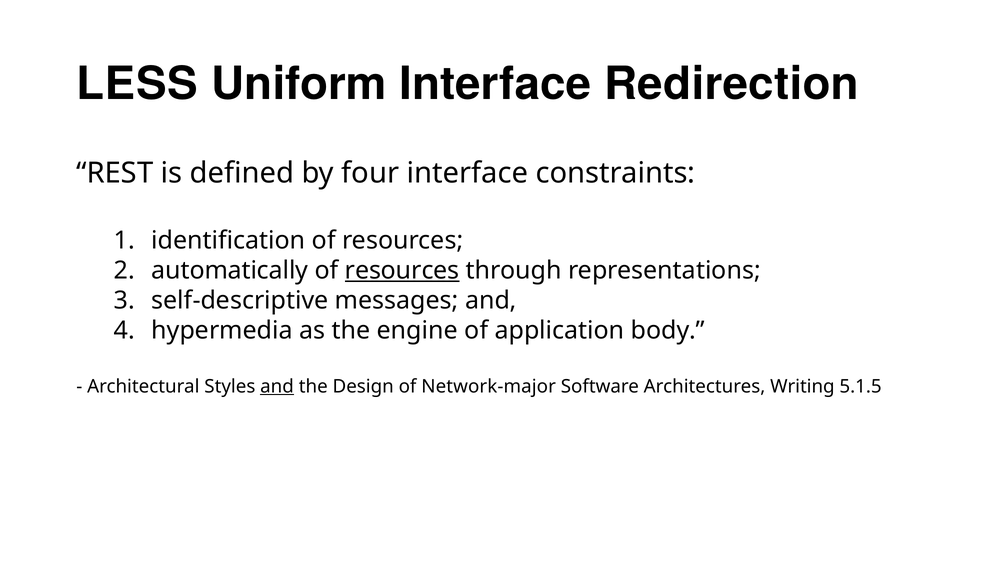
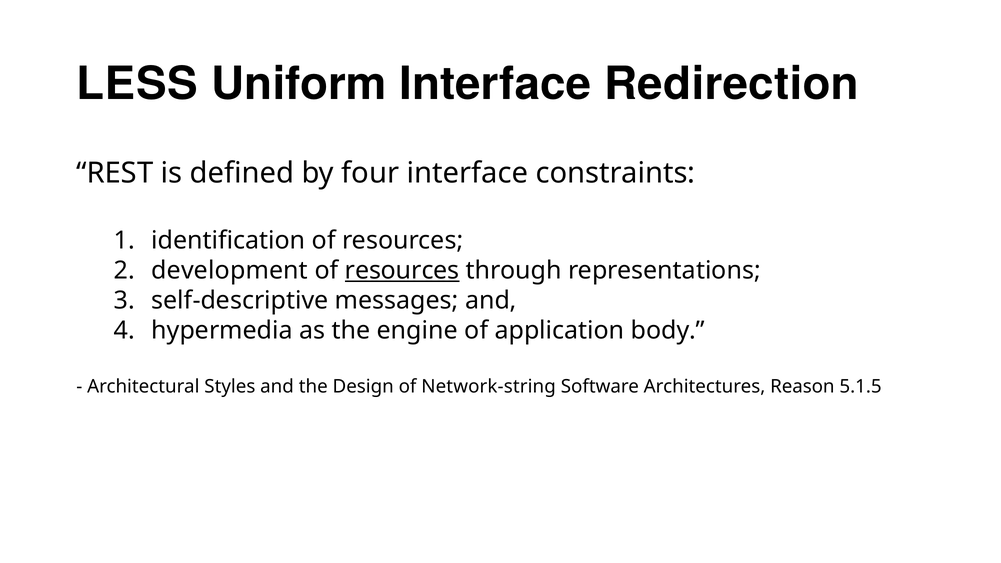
automatically: automatically -> development
and at (277, 386) underline: present -> none
Network-major: Network-major -> Network-string
Writing: Writing -> Reason
